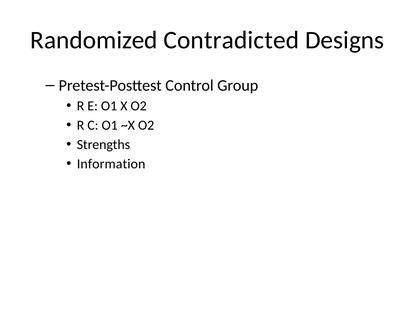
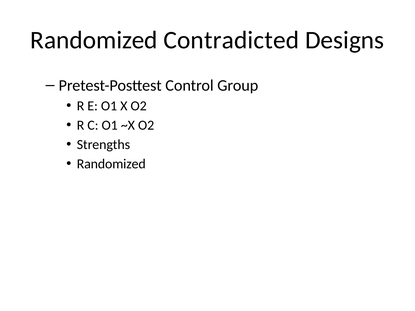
Information at (111, 164): Information -> Randomized
